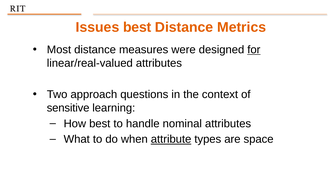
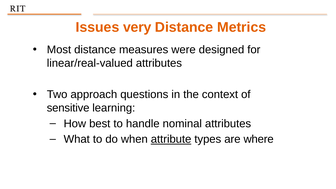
Issues best: best -> very
for underline: present -> none
space: space -> where
